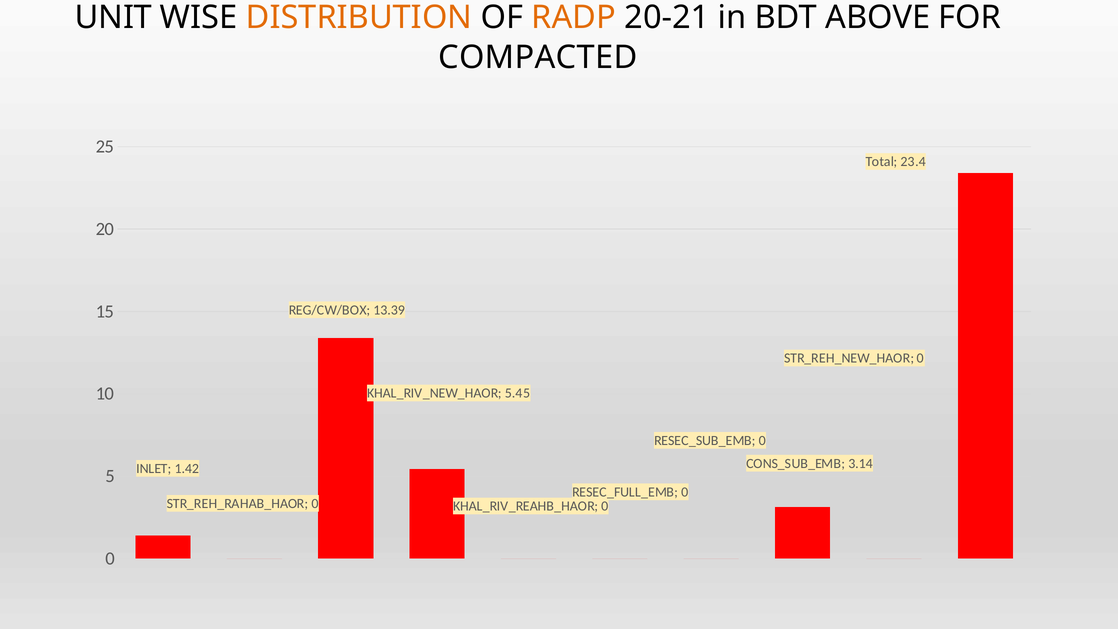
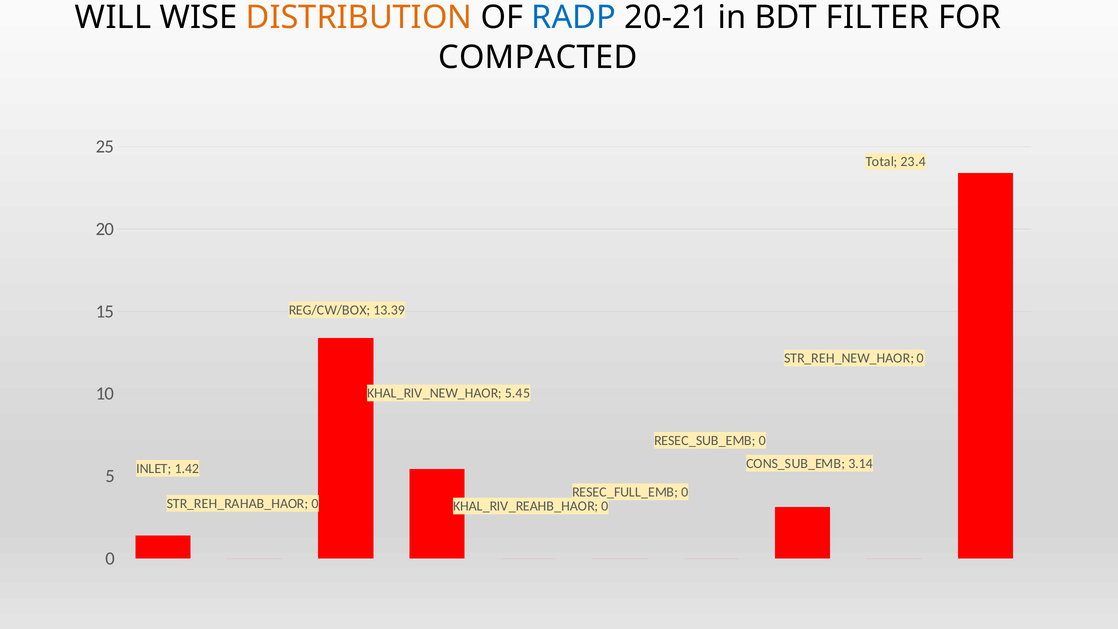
UNIT: UNIT -> WILL
RADP colour: orange -> blue
ABOVE: ABOVE -> FILTER
